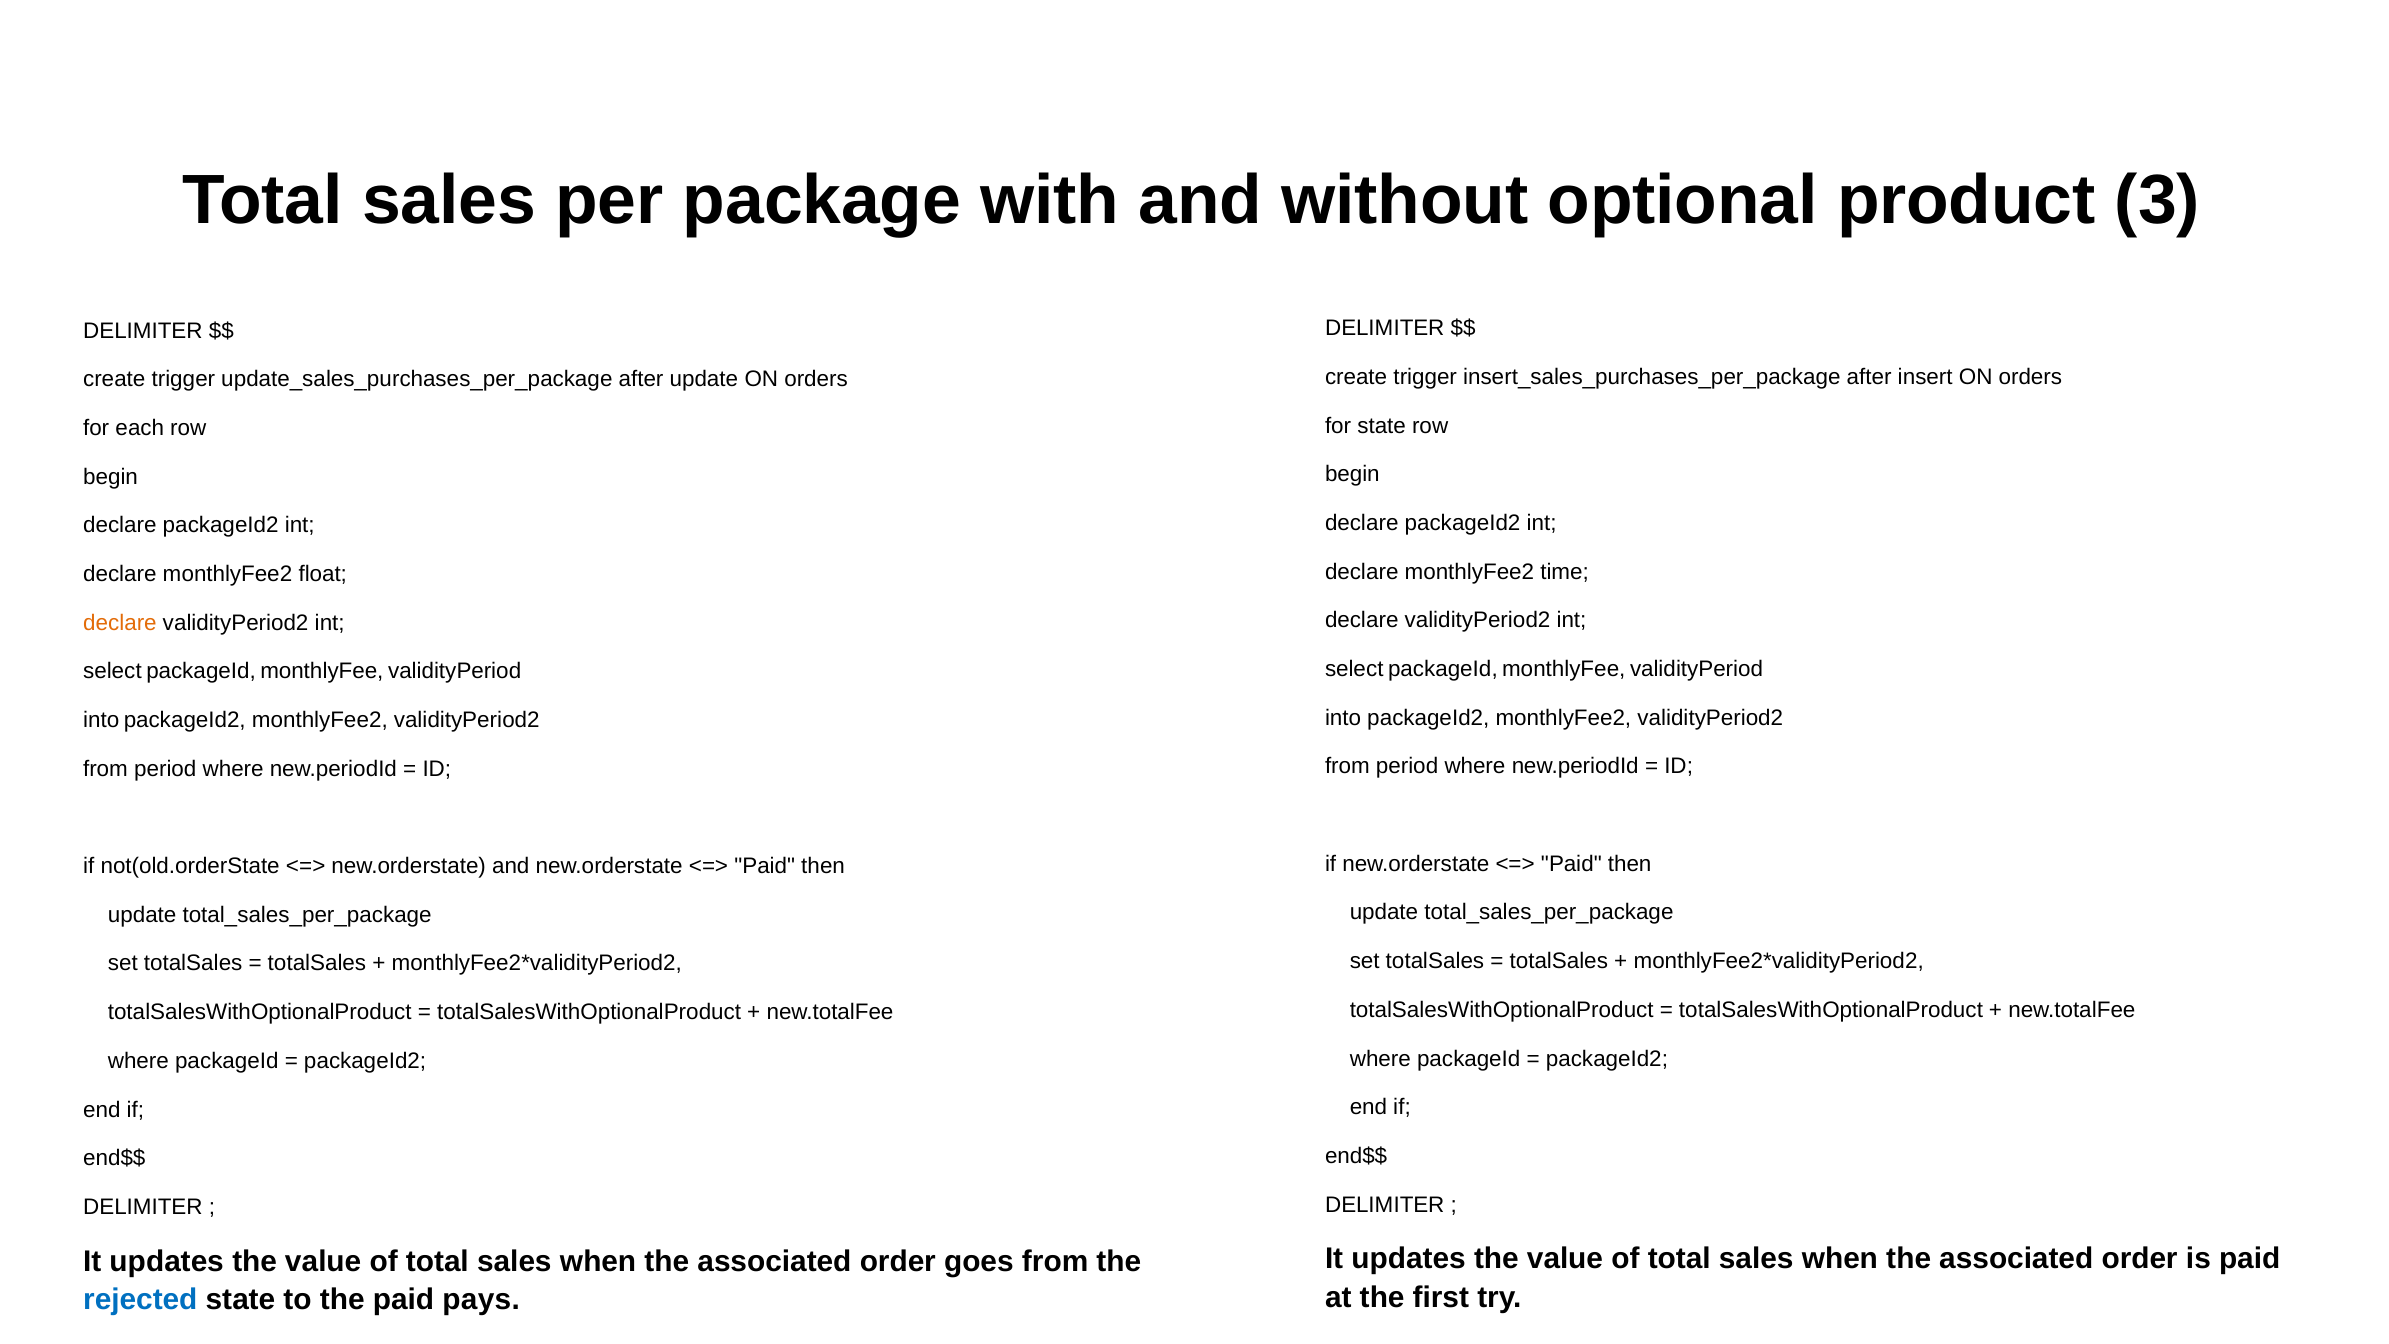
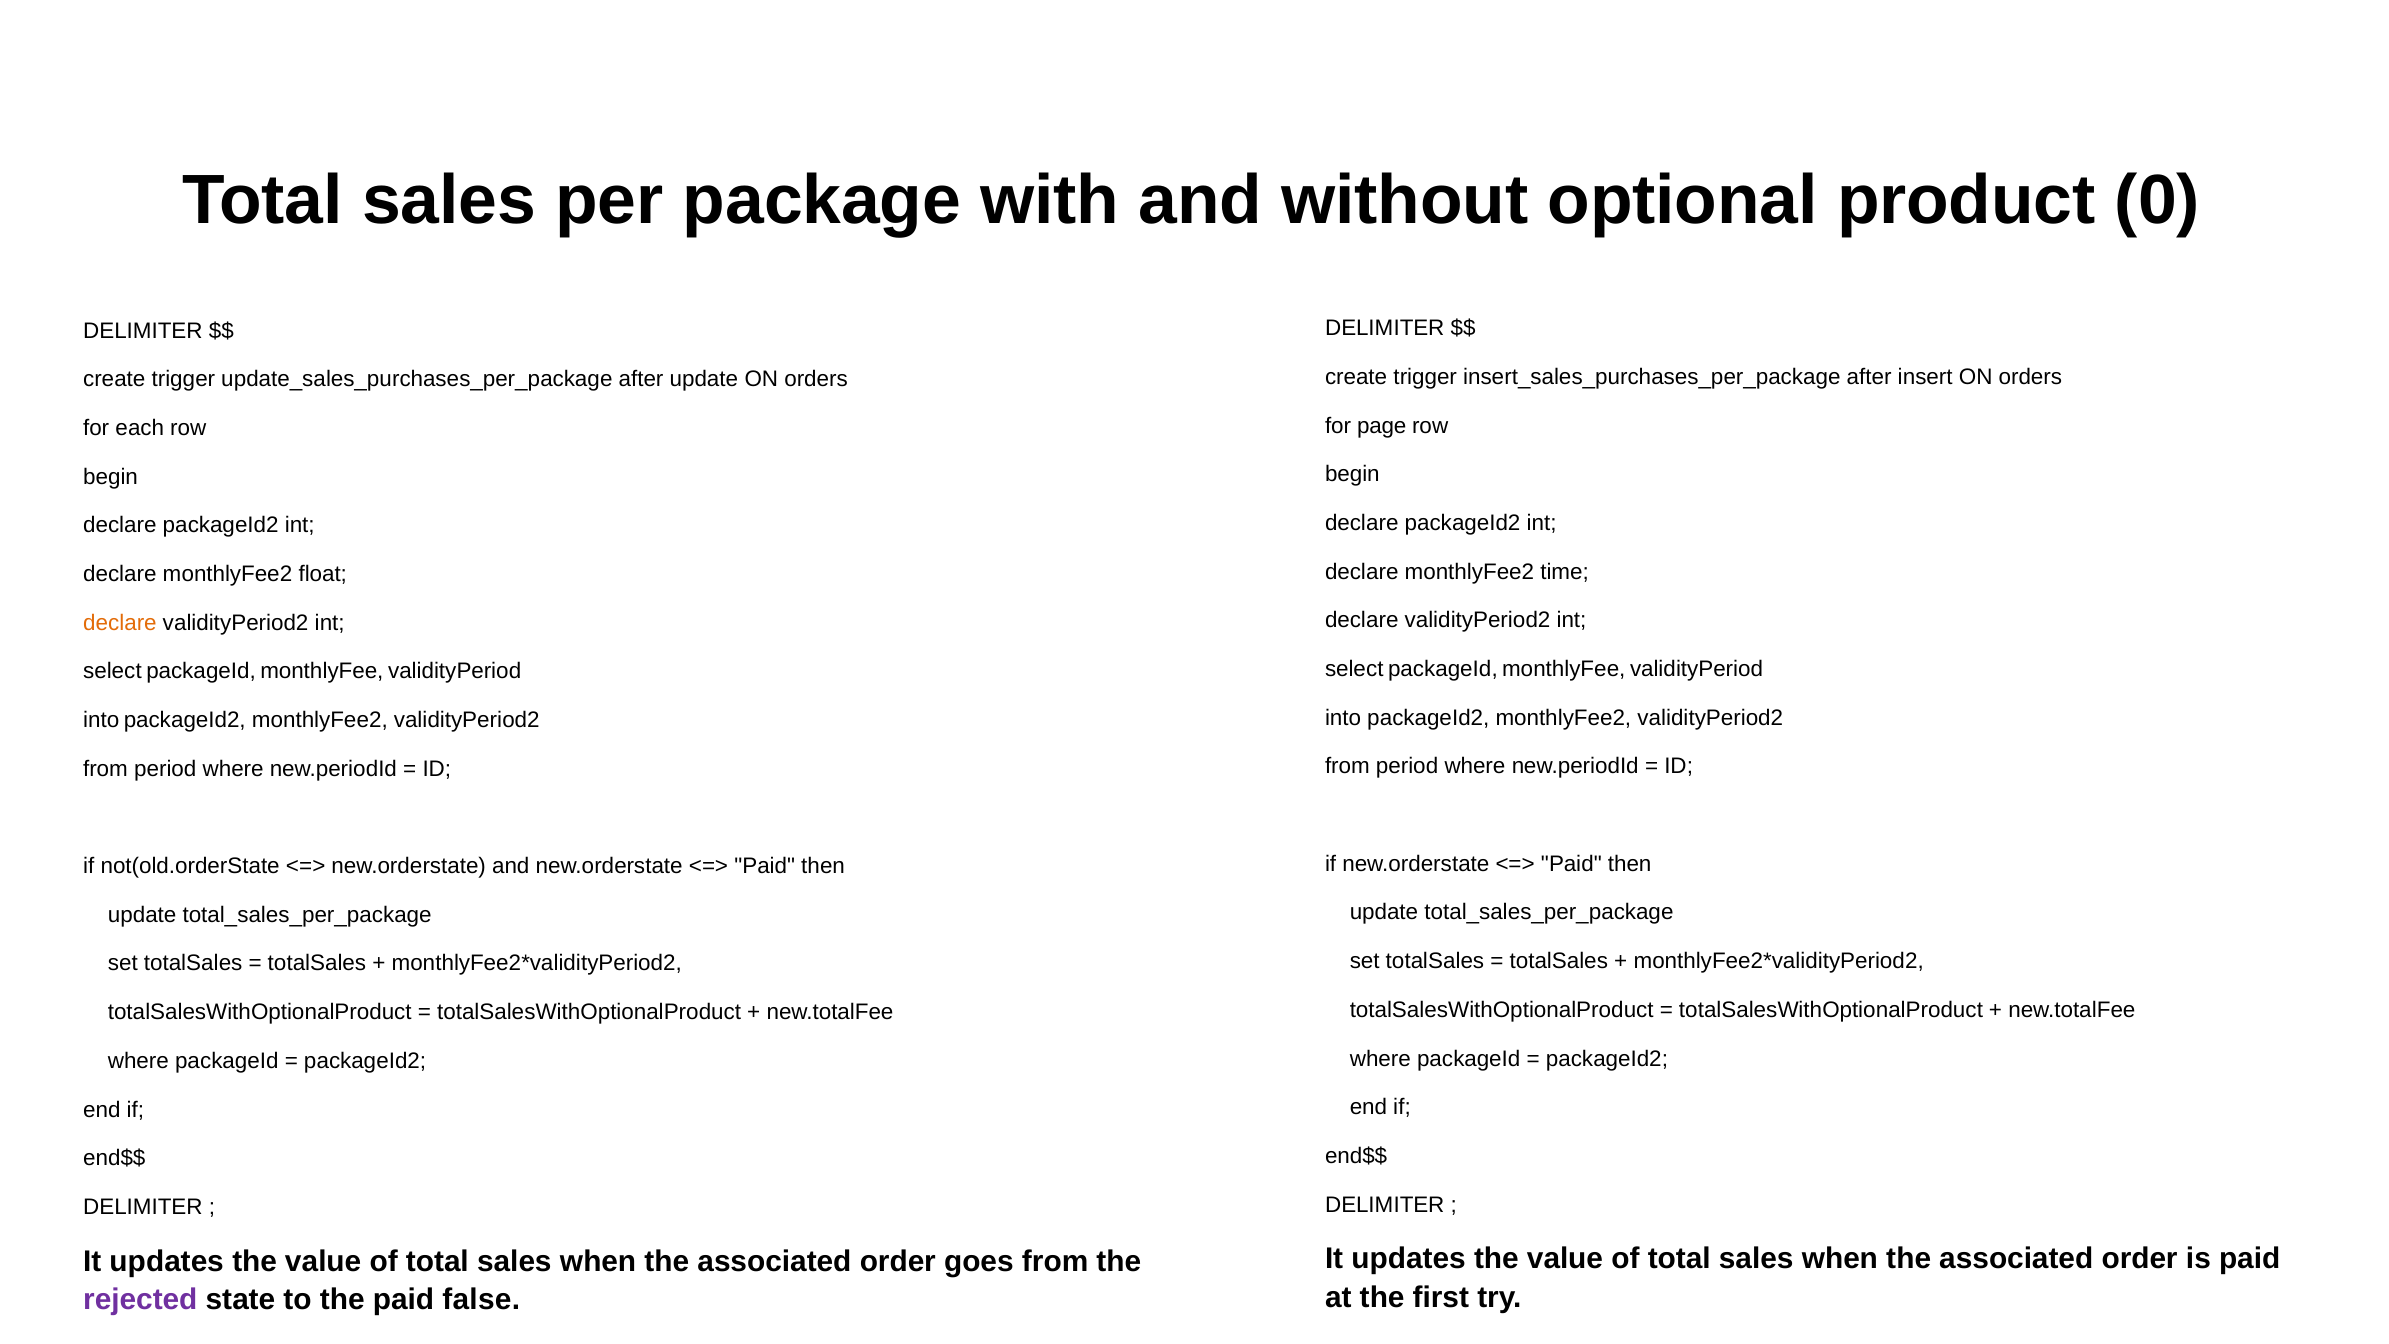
3: 3 -> 0
for state: state -> page
rejected colour: blue -> purple
pays: pays -> false
